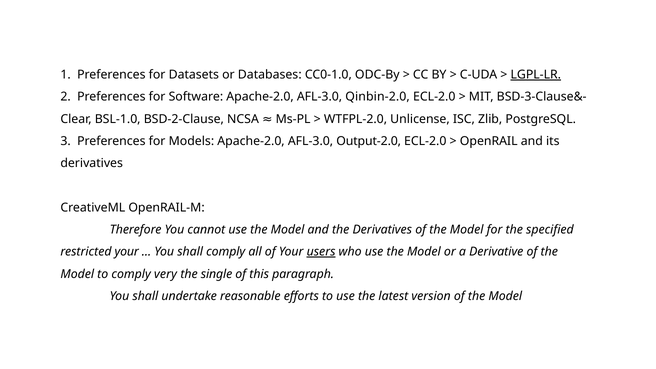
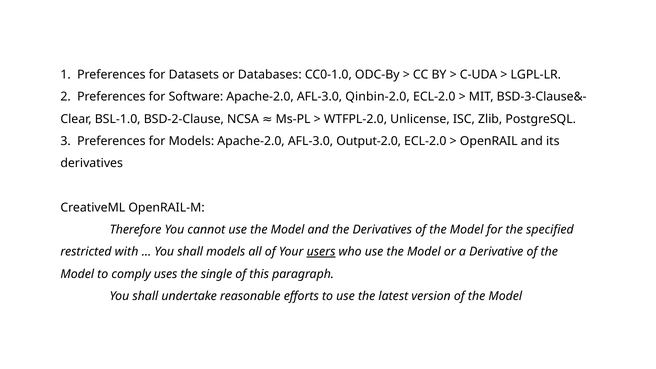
LGPL-LR underline: present -> none
restricted your: your -> with
shall comply: comply -> models
very: very -> uses
